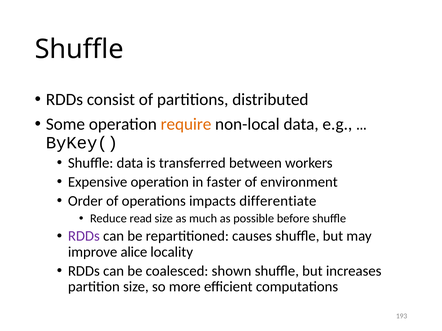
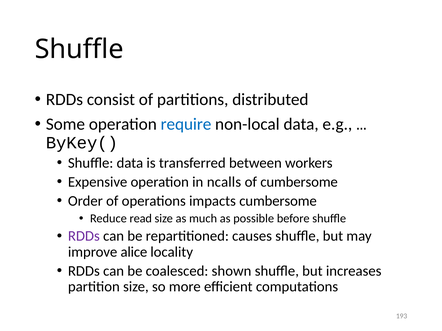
require colour: orange -> blue
faster: faster -> ncalls
of environment: environment -> cumbersome
impacts differentiate: differentiate -> cumbersome
